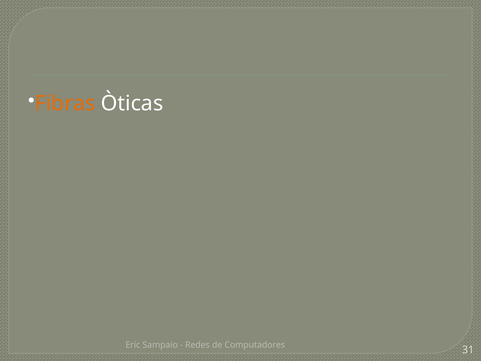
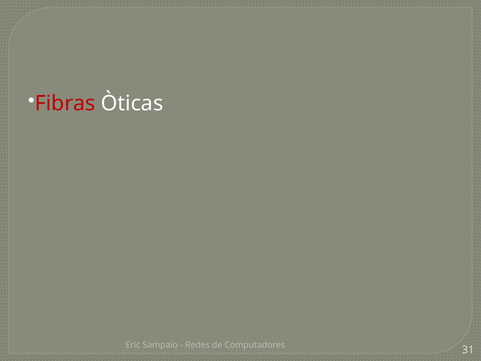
Fibras colour: orange -> red
